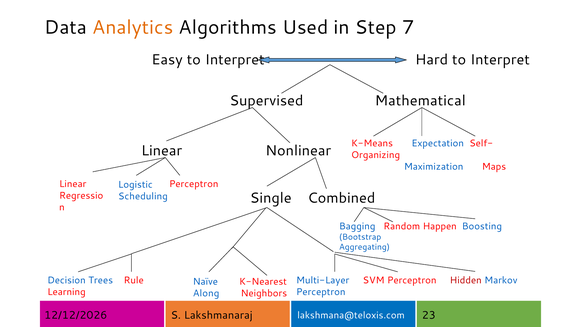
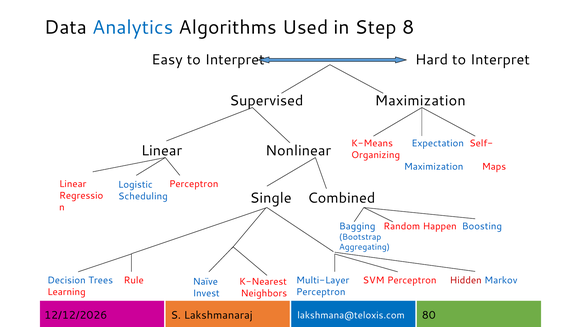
Analytics colour: orange -> blue
7: 7 -> 8
Supervised Mathematical: Mathematical -> Maximization
Along: Along -> Invest
23: 23 -> 80
